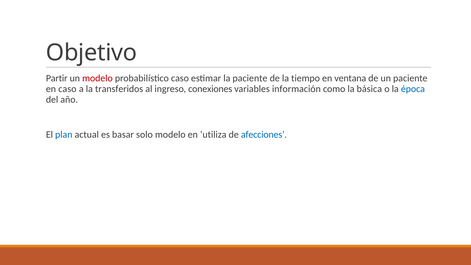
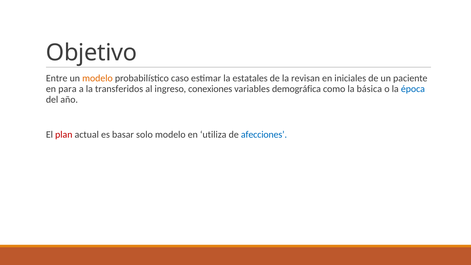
Partir: Partir -> Entre
modelo at (97, 78) colour: red -> orange
la paciente: paciente -> estatales
tiempo: tiempo -> revisan
ventana: ventana -> iniciales
en caso: caso -> para
información: información -> demográfica
plan colour: blue -> red
